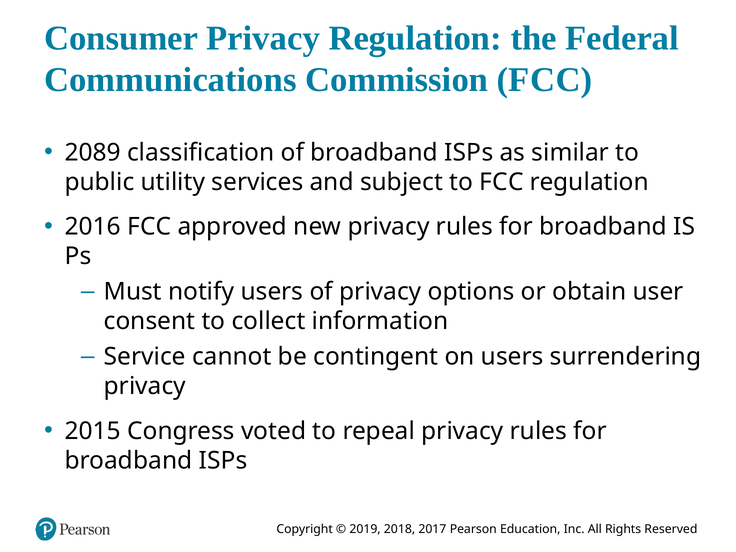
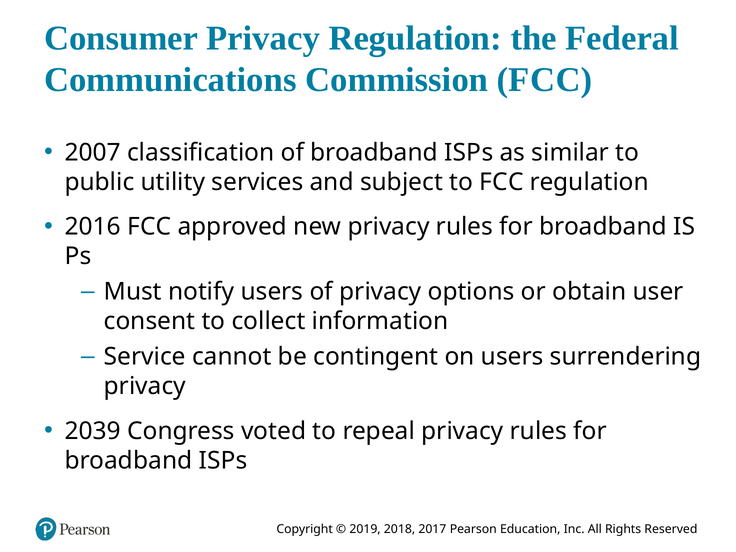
2089: 2089 -> 2007
2015: 2015 -> 2039
